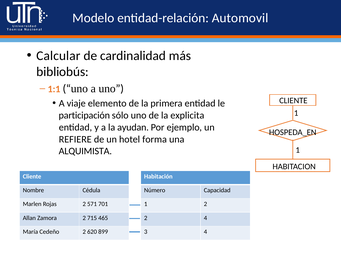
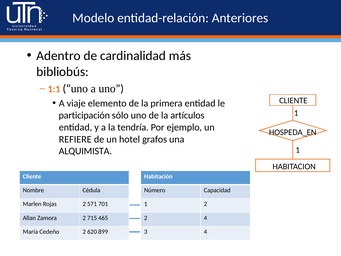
Automovil: Automovil -> Anteriores
Calcular: Calcular -> Adentro
explicita: explicita -> artículos
ayudan: ayudan -> tendría
forma: forma -> grafos
